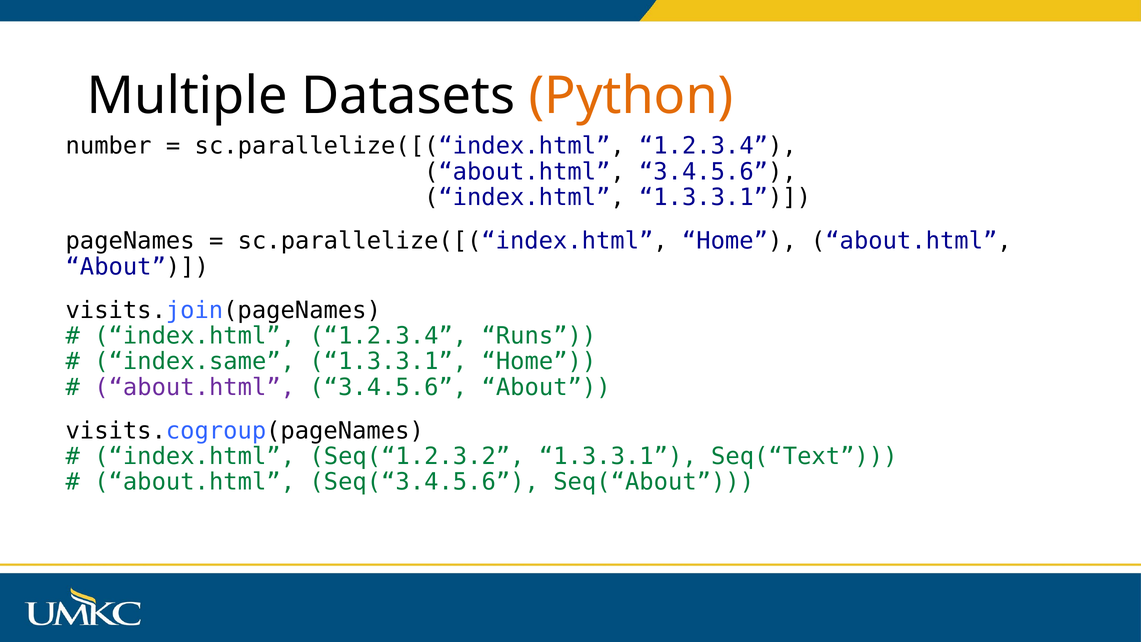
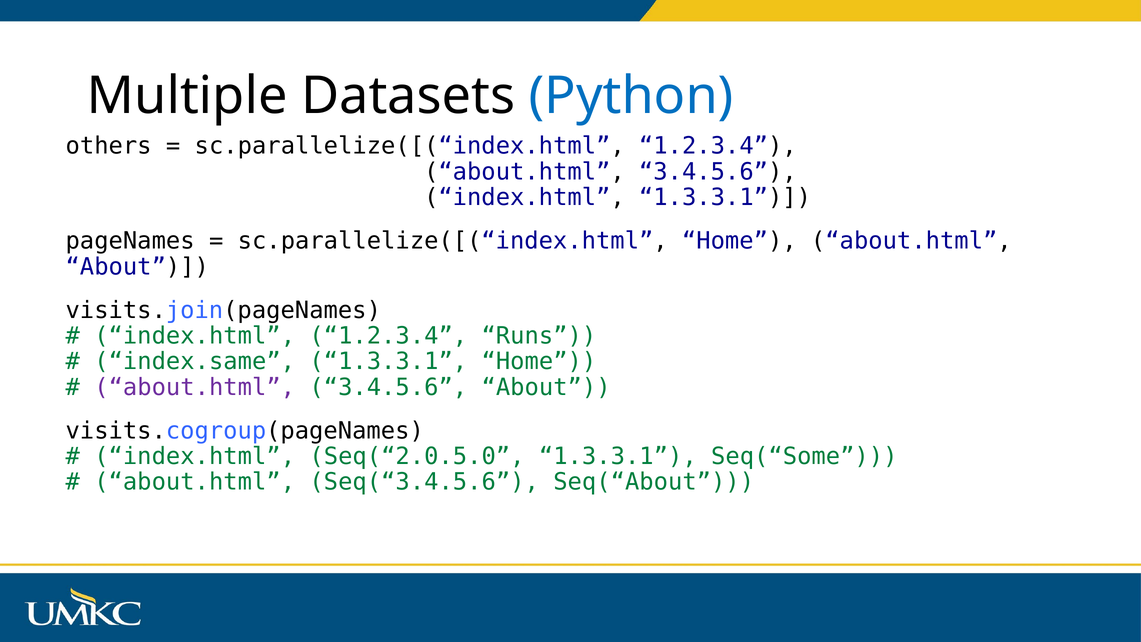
Python colour: orange -> blue
number: number -> others
Seq(“1.2.3.2: Seq(“1.2.3.2 -> Seq(“2.0.5.0
Seq(“Text: Seq(“Text -> Seq(“Some
